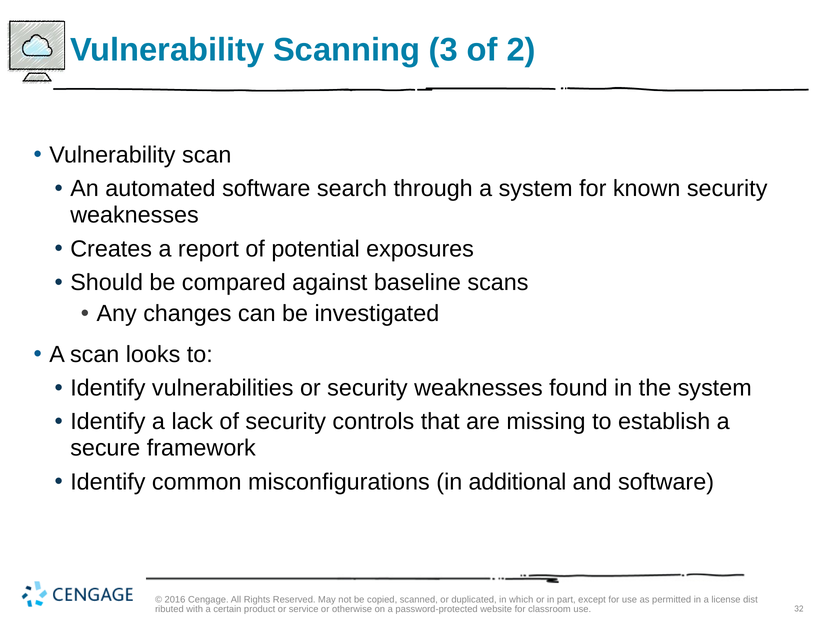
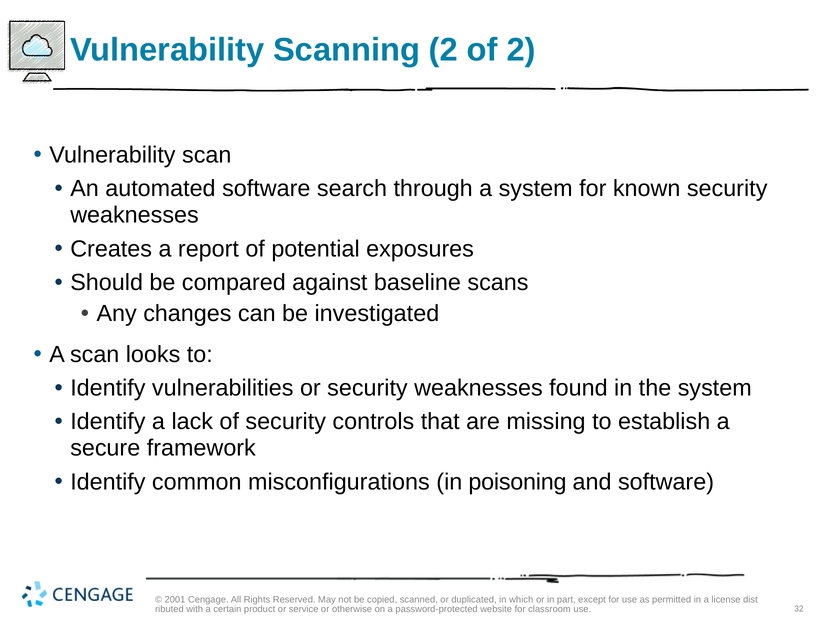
Scanning 3: 3 -> 2
additional: additional -> poisoning
2016: 2016 -> 2001
